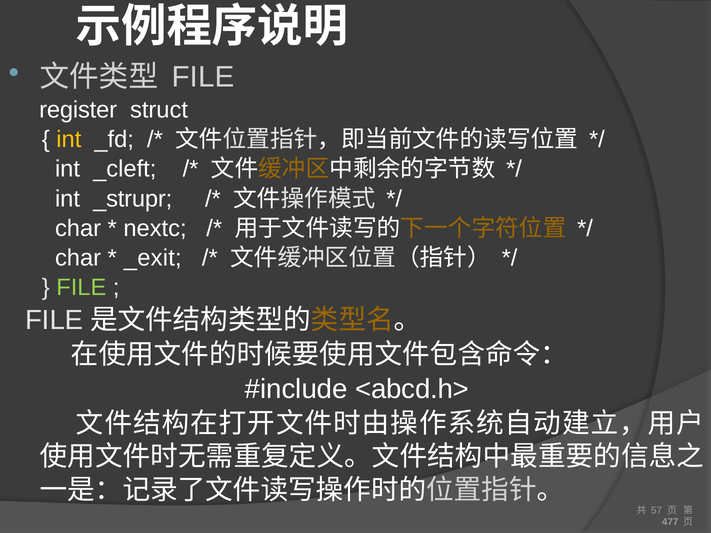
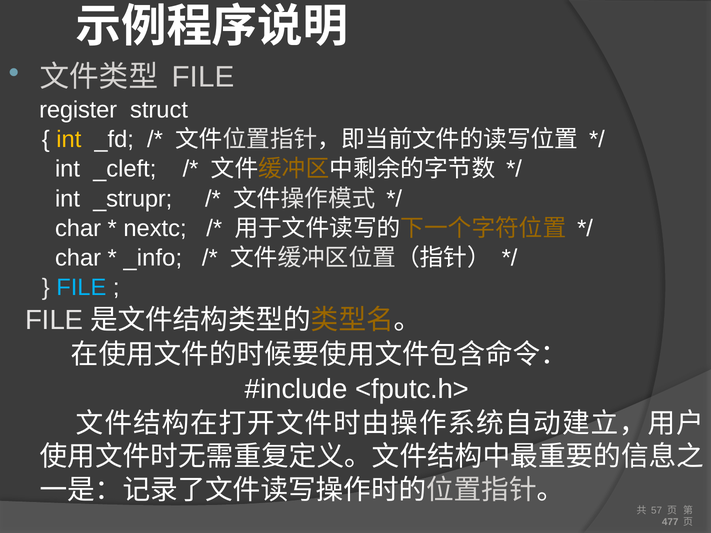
_exit: _exit -> _info
FILE at (81, 288) colour: light green -> light blue
<abcd.h>: <abcd.h> -> <fputc.h>
